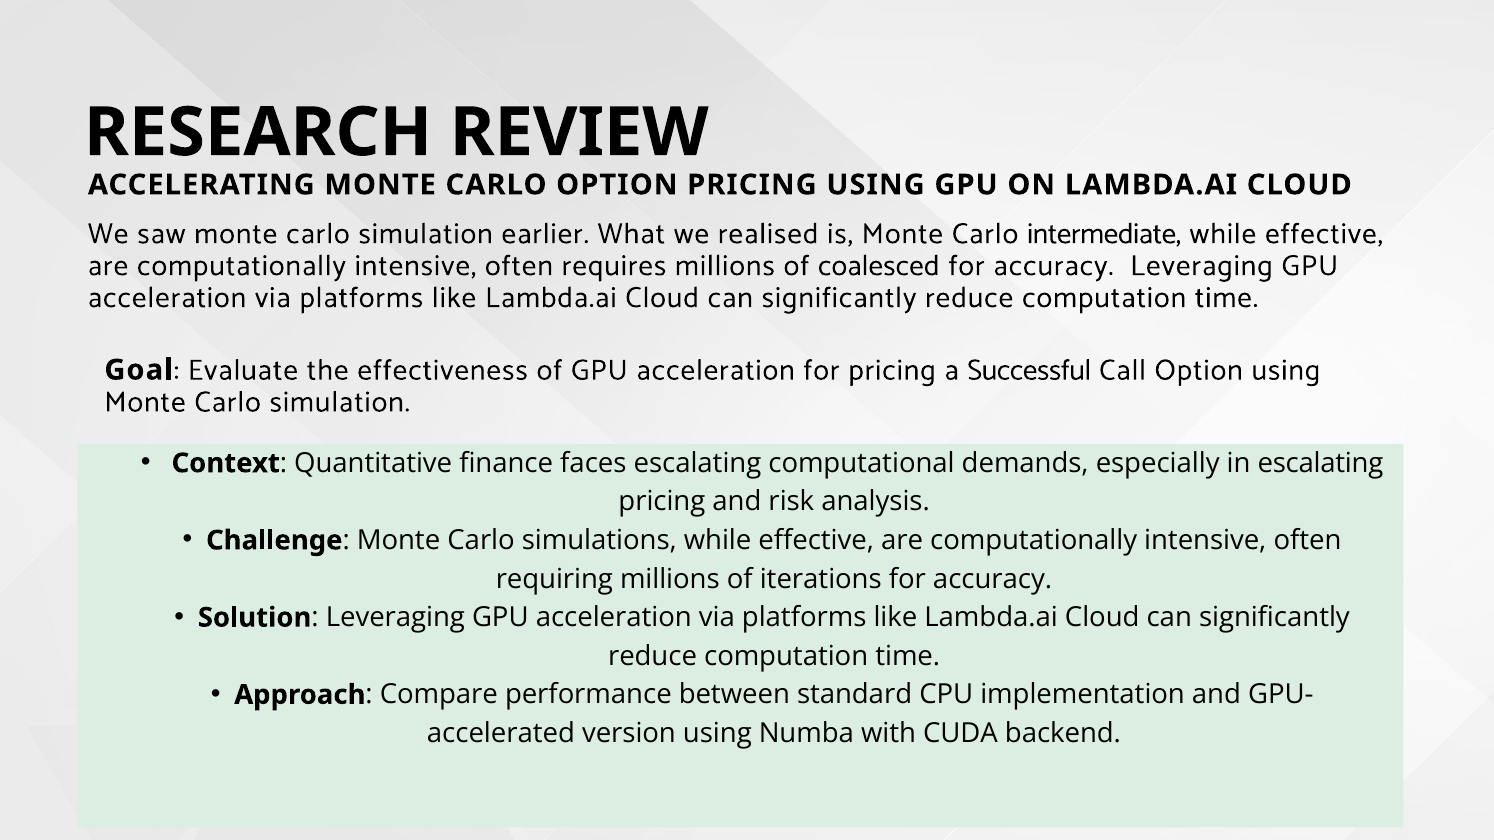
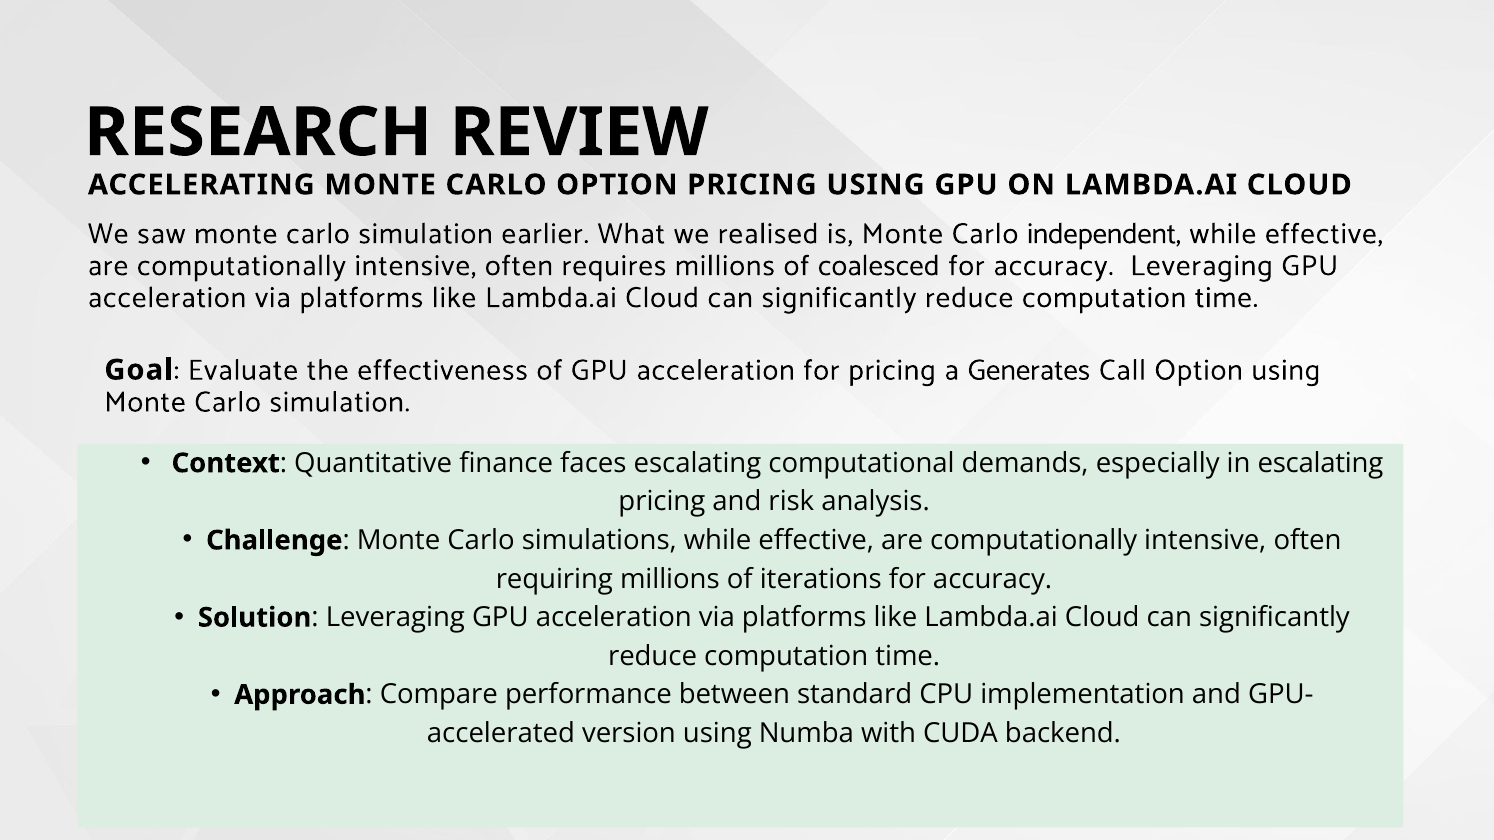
intermediate: intermediate -> independent
Successful: Successful -> Generates
